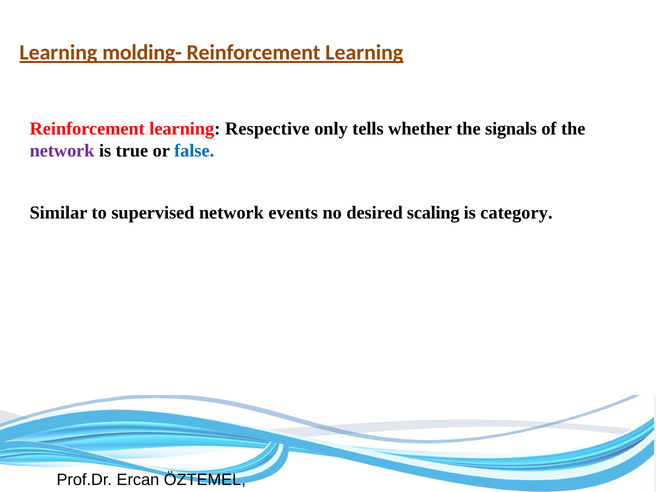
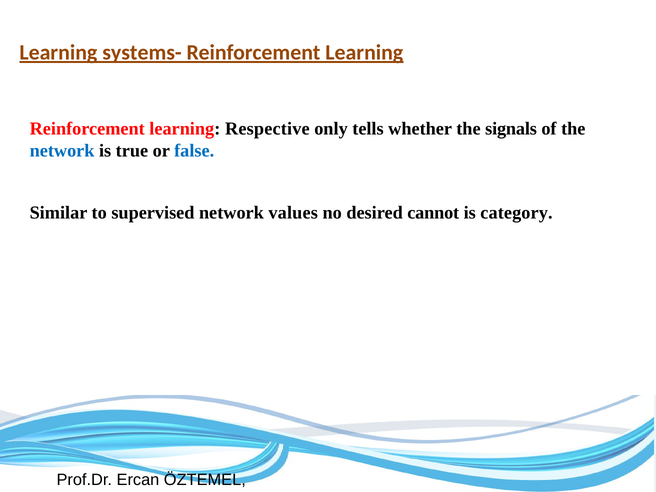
molding-: molding- -> systems-
network at (62, 151) colour: purple -> blue
events: events -> values
scaling: scaling -> cannot
